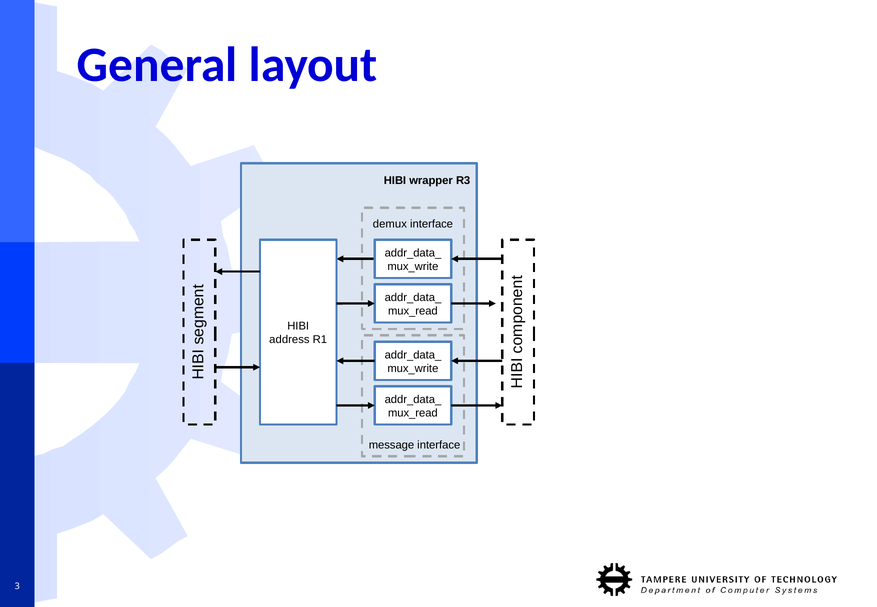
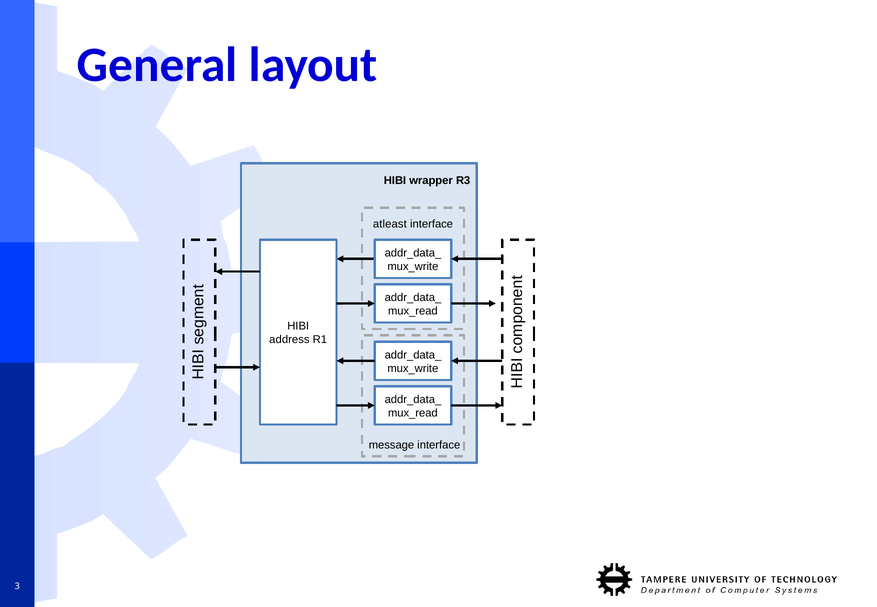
demux: demux -> atleast
